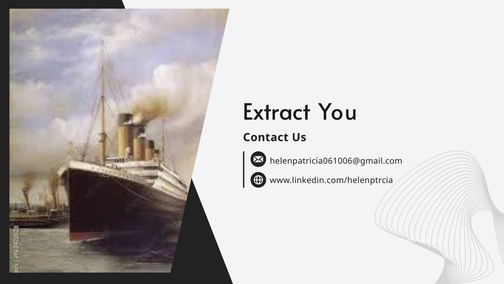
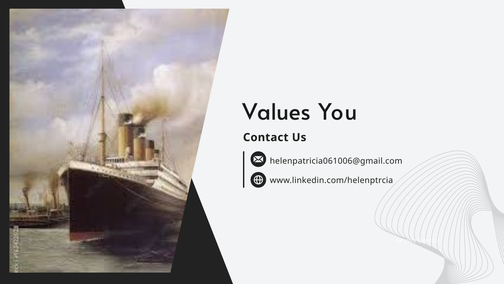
Extract: Extract -> Values
